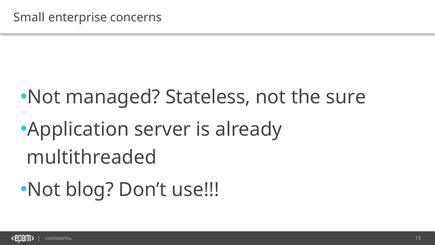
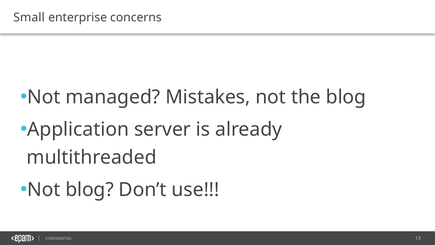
Stateless: Stateless -> Mistakes
the sure: sure -> blog
